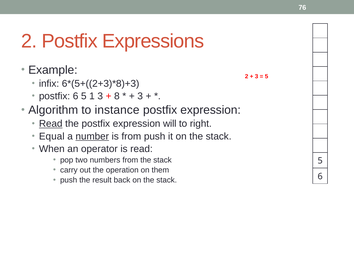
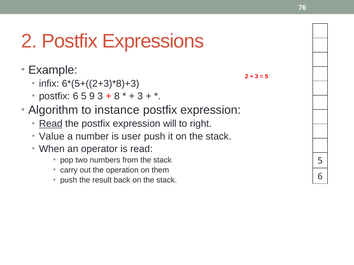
1: 1 -> 9
Equal: Equal -> Value
number underline: present -> none
is from: from -> user
